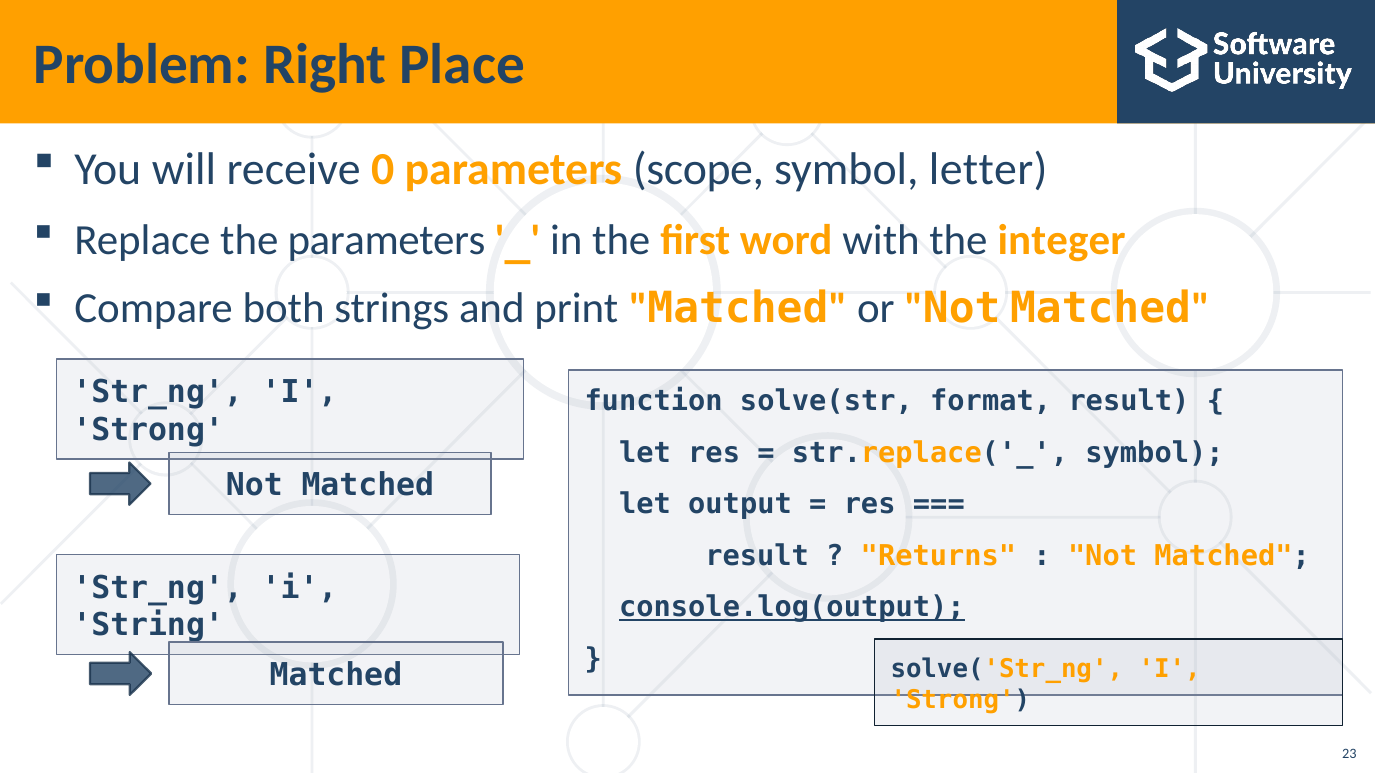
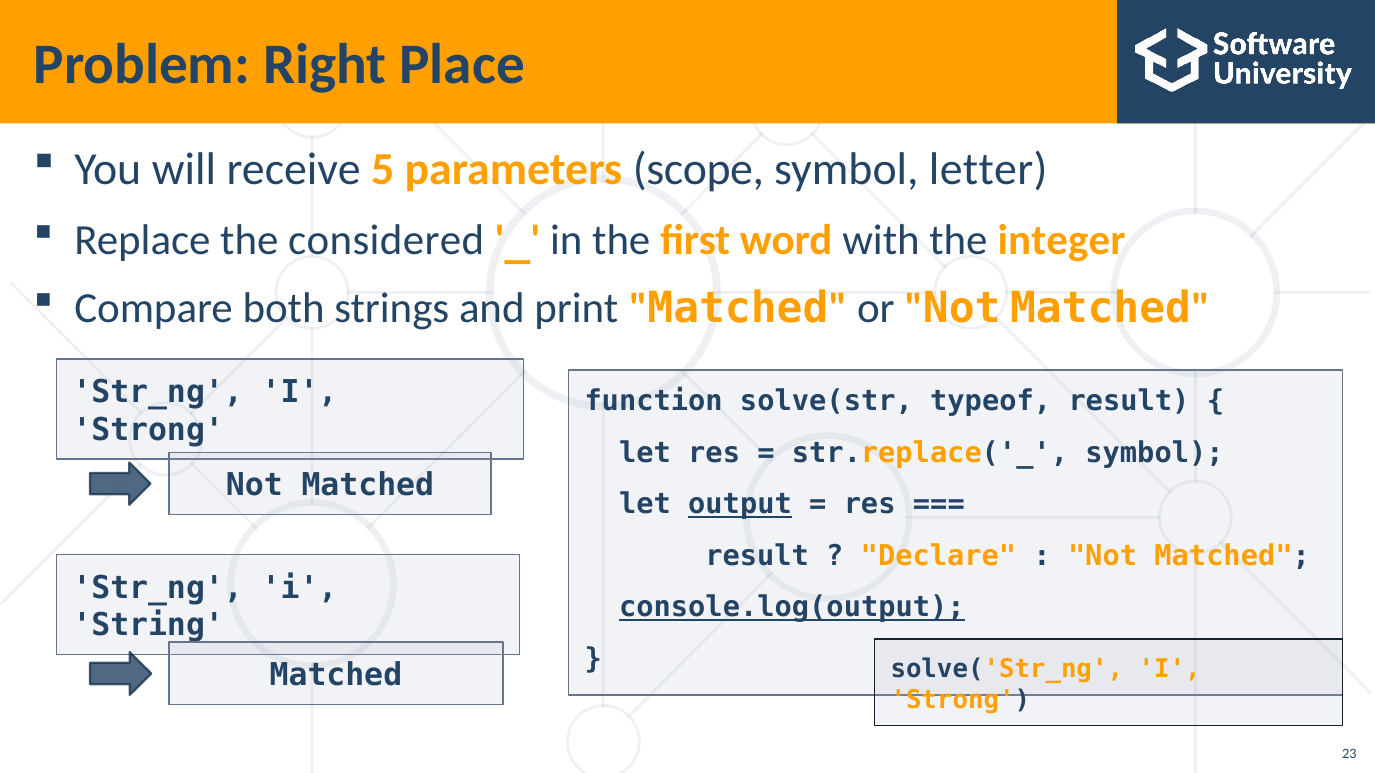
0: 0 -> 5
the parameters: parameters -> considered
format: format -> typeof
output underline: none -> present
Returns: Returns -> Declare
